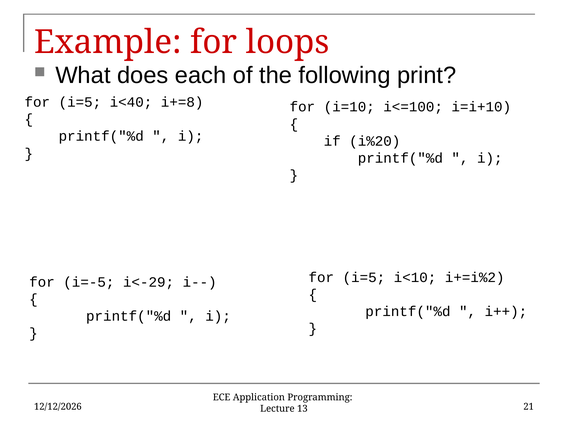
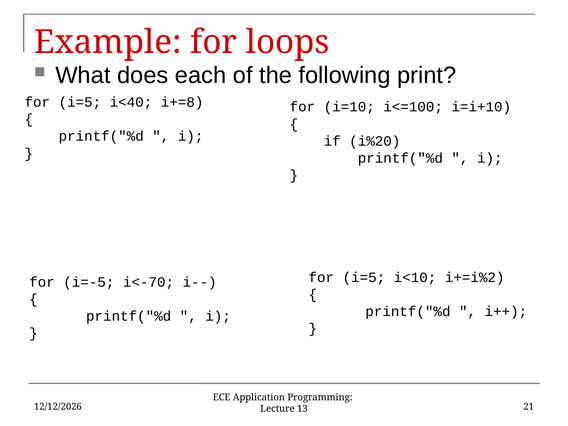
i<-29: i<-29 -> i<-70
